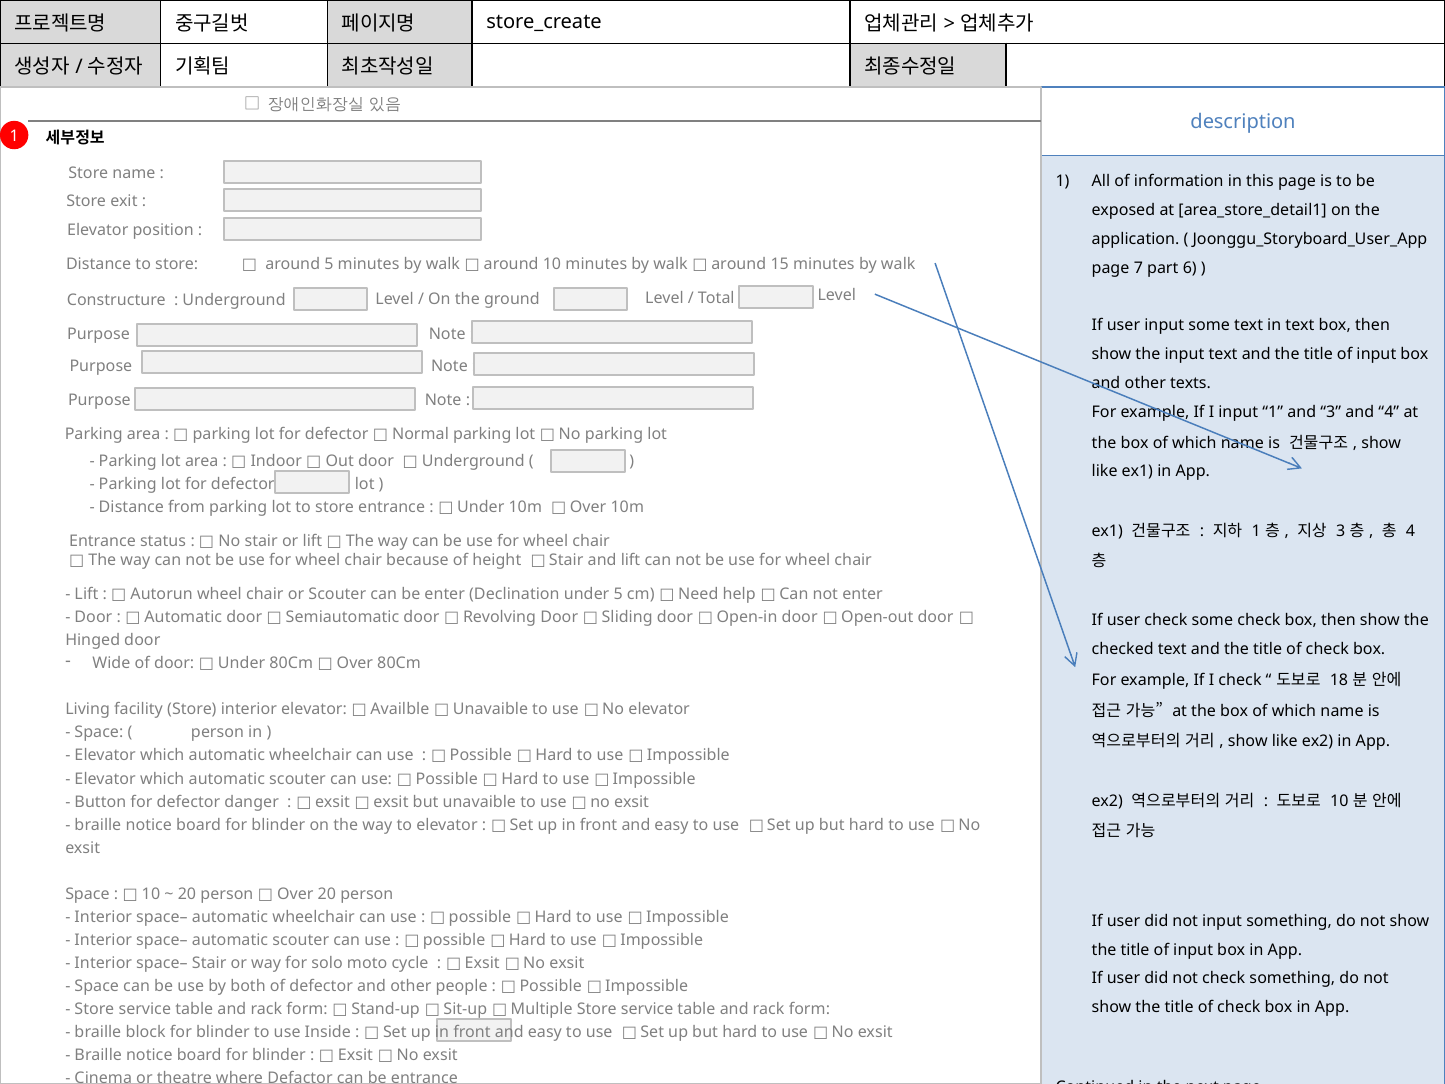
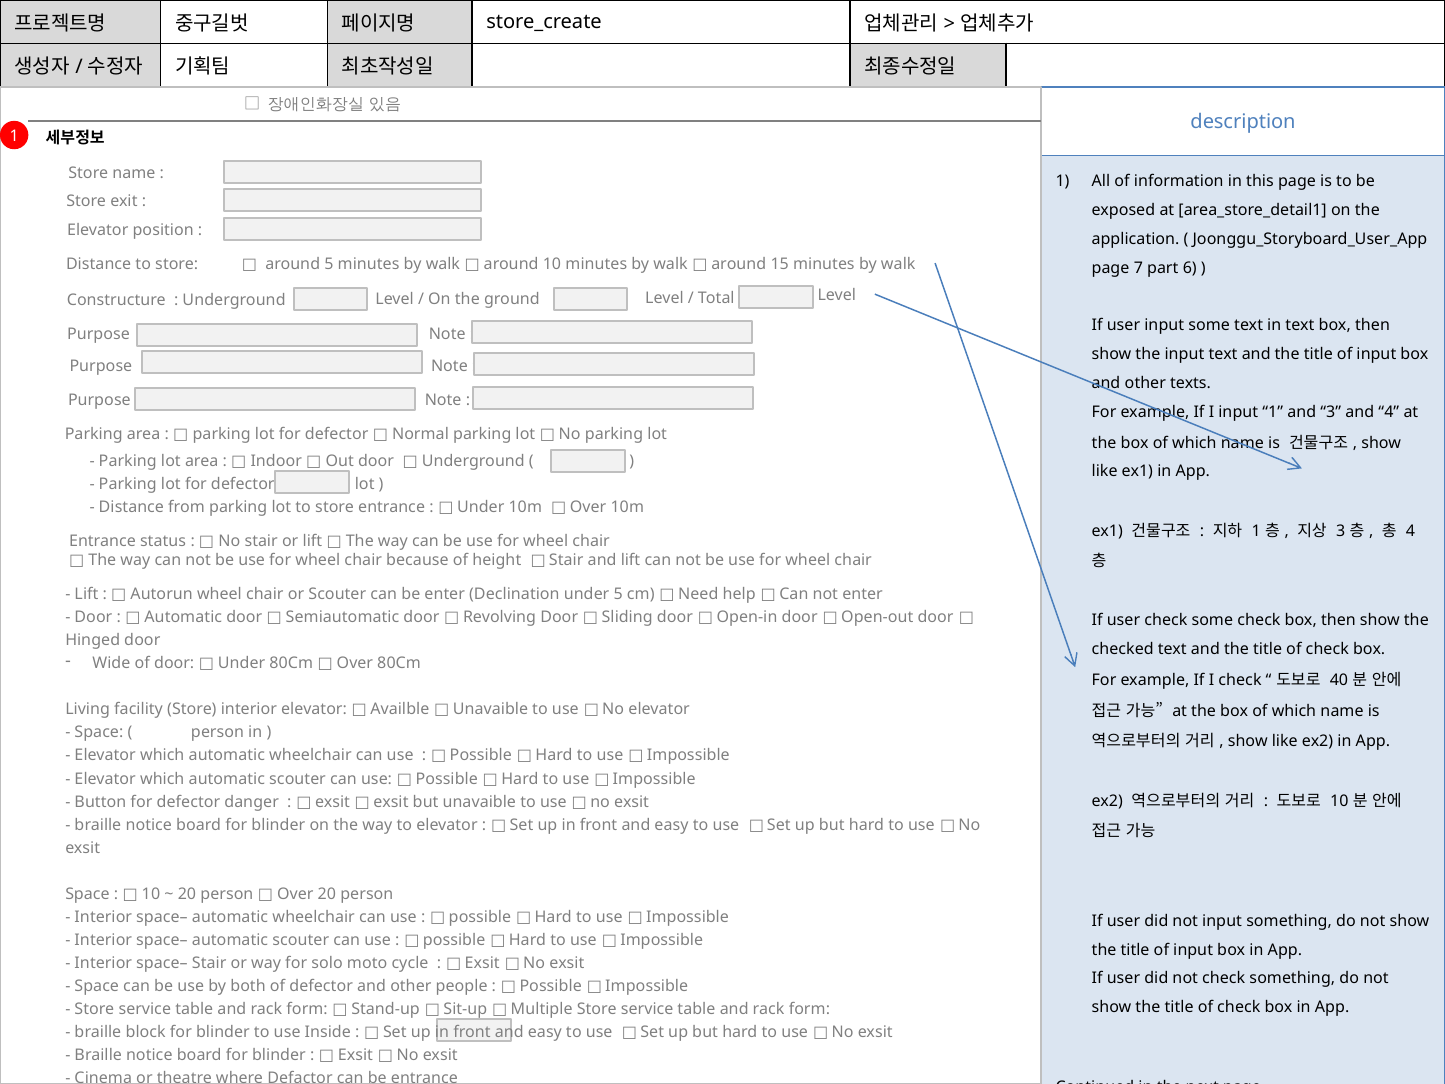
18: 18 -> 40
